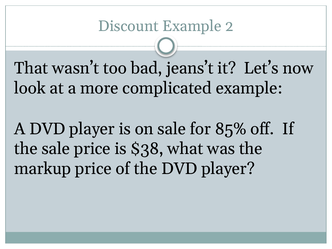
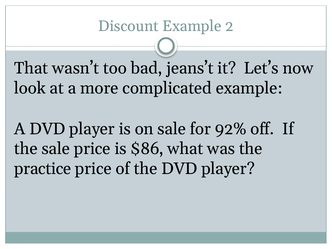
85%: 85% -> 92%
$38: $38 -> $86
markup: markup -> practice
